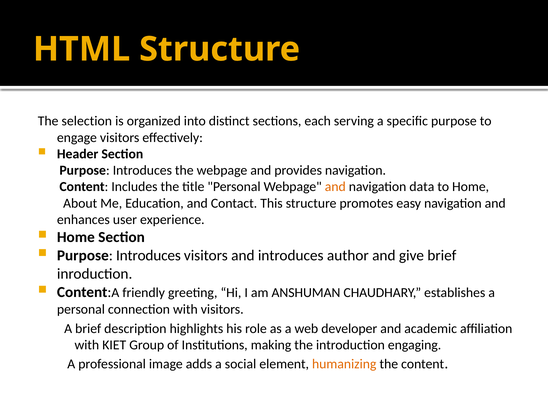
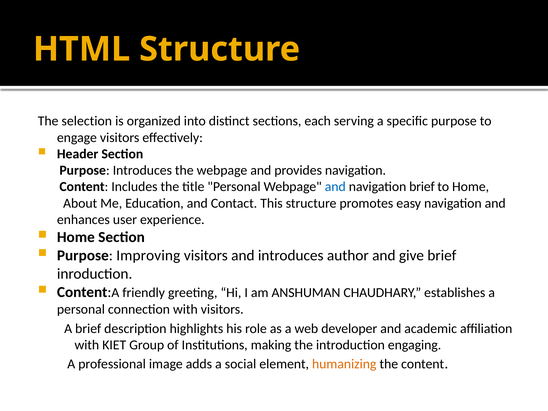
and at (335, 187) colour: orange -> blue
navigation data: data -> brief
Introduces at (148, 255): Introduces -> Improving
